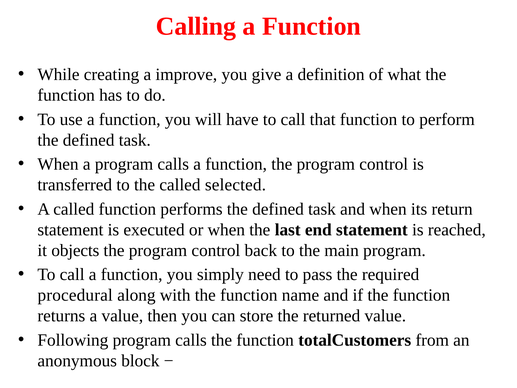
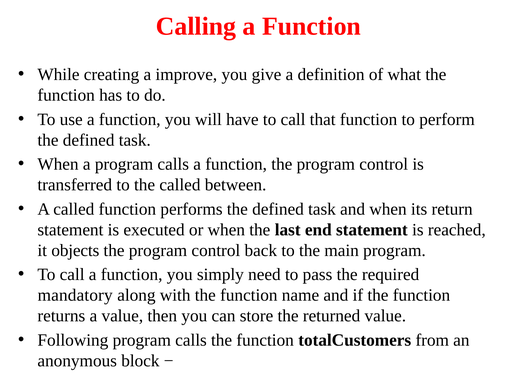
selected: selected -> between
procedural: procedural -> mandatory
